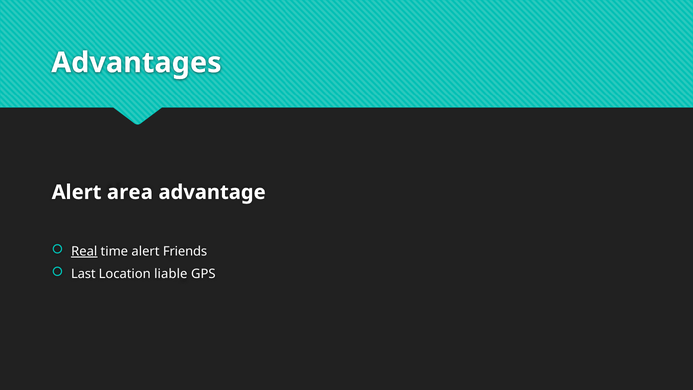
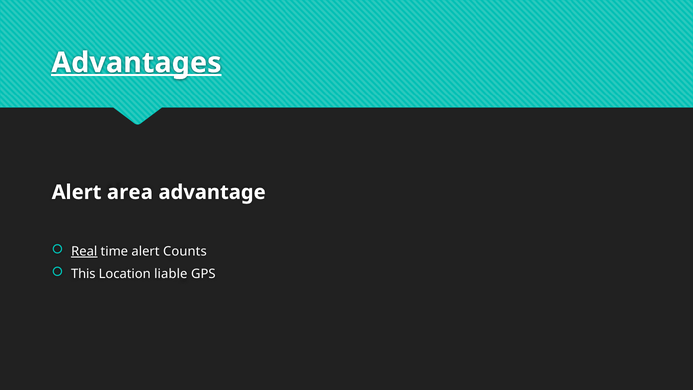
Advantages underline: none -> present
Friends: Friends -> Counts
Last: Last -> This
